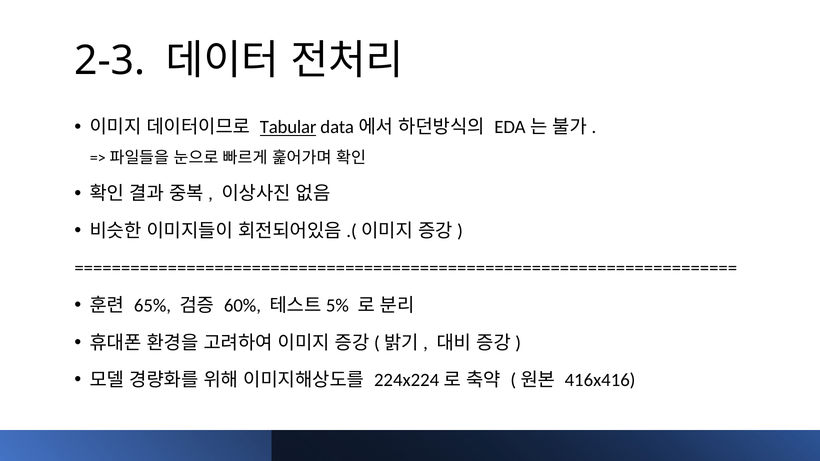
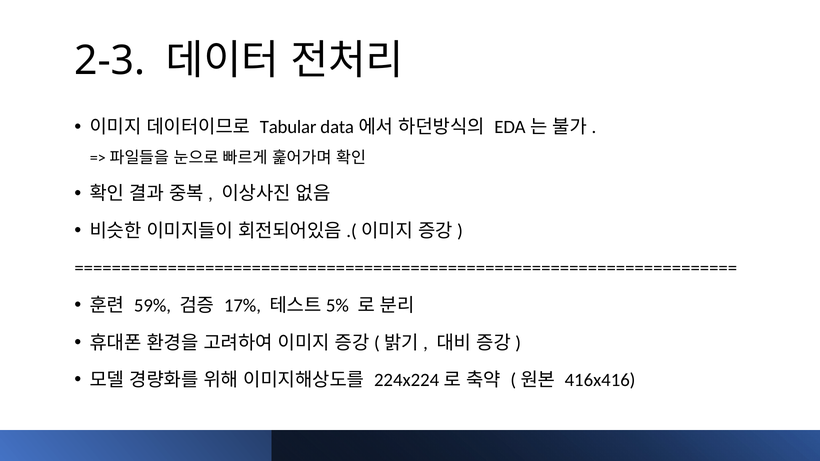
Tabular underline: present -> none
65%: 65% -> 59%
60%: 60% -> 17%
